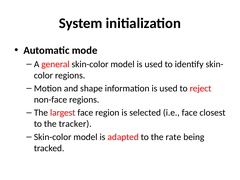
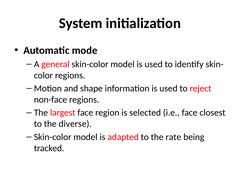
tracker: tracker -> diverse
